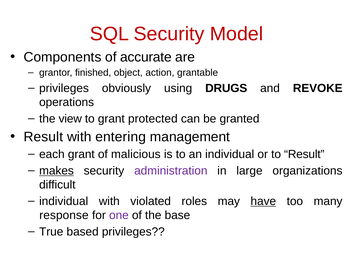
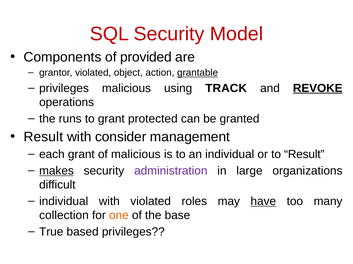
accurate: accurate -> provided
grantor finished: finished -> violated
grantable underline: none -> present
privileges obviously: obviously -> malicious
DRUGS: DRUGS -> TRACK
REVOKE underline: none -> present
view: view -> runs
entering: entering -> consider
response: response -> collection
one colour: purple -> orange
